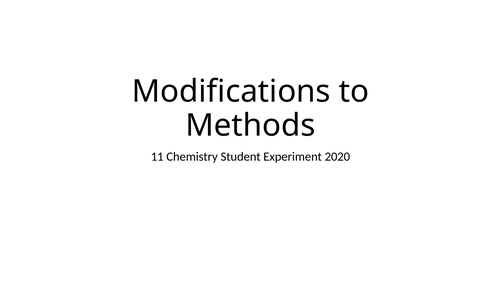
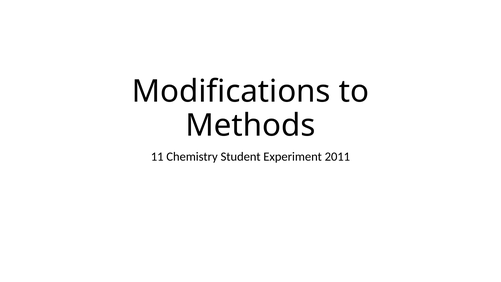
2020: 2020 -> 2011
